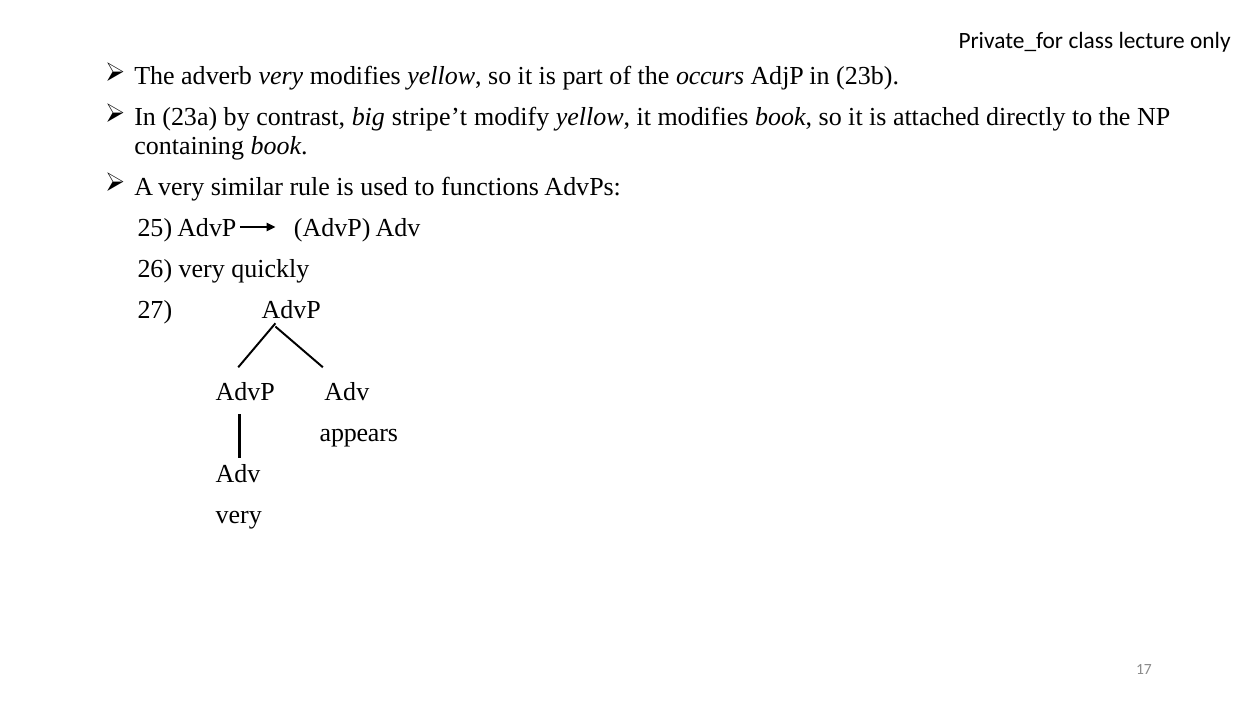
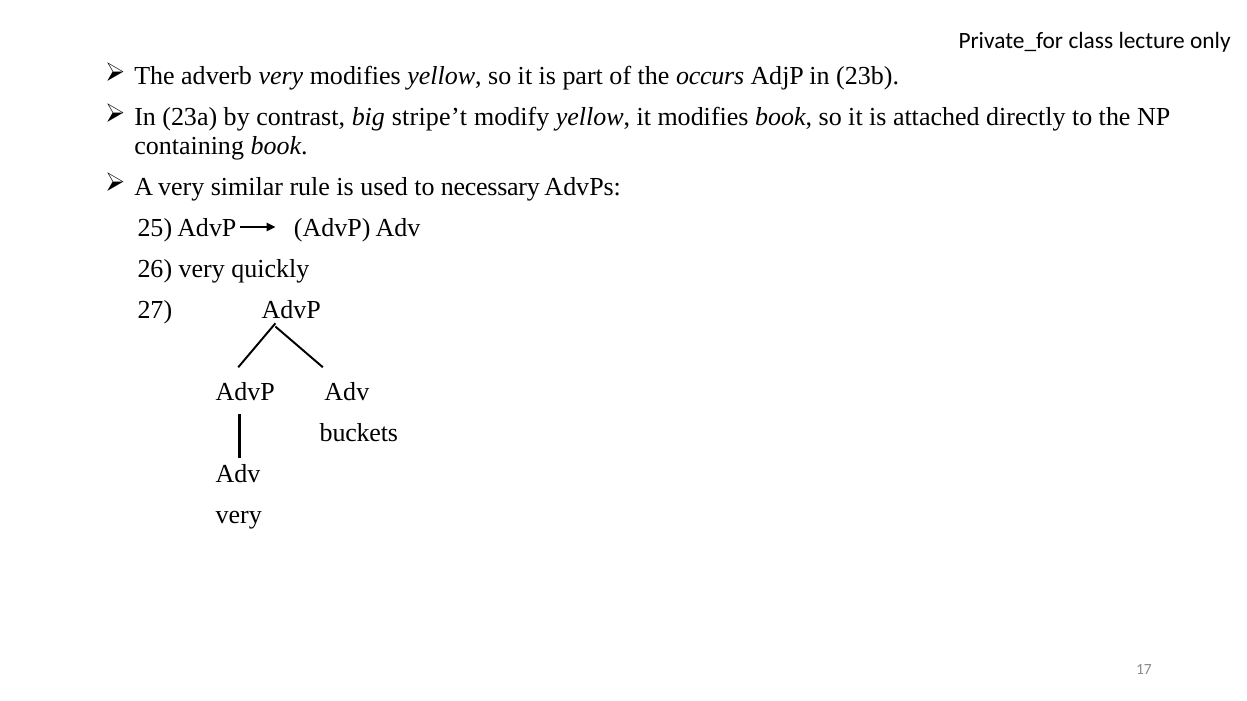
functions: functions -> necessary
appears: appears -> buckets
